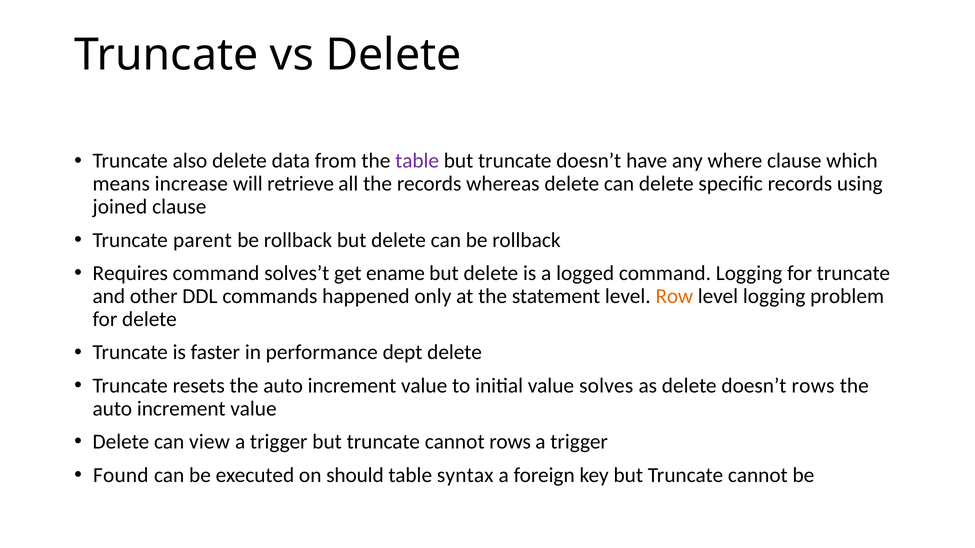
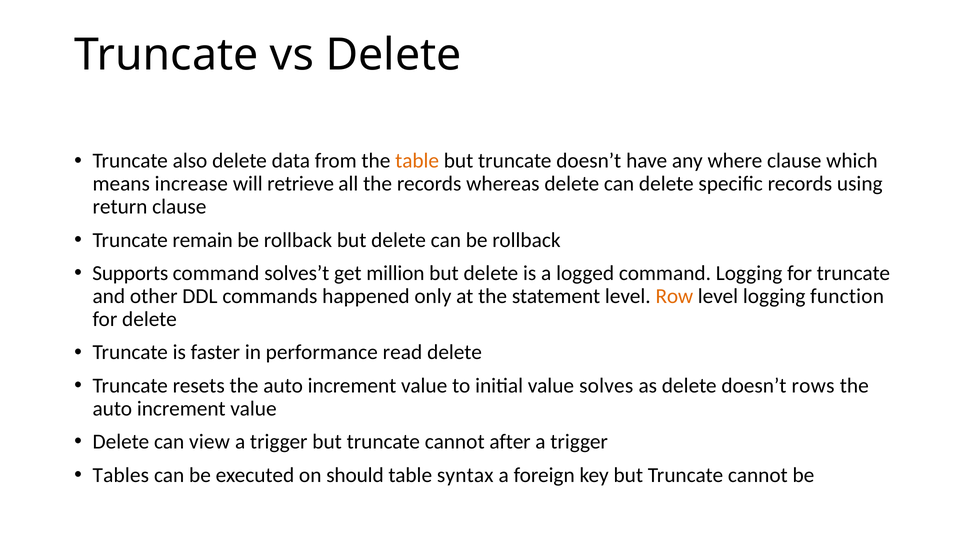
table at (417, 161) colour: purple -> orange
joined: joined -> return
parent: parent -> remain
Requires: Requires -> Supports
ename: ename -> million
problem: problem -> function
dept: dept -> read
cannot rows: rows -> after
Found: Found -> Tables
